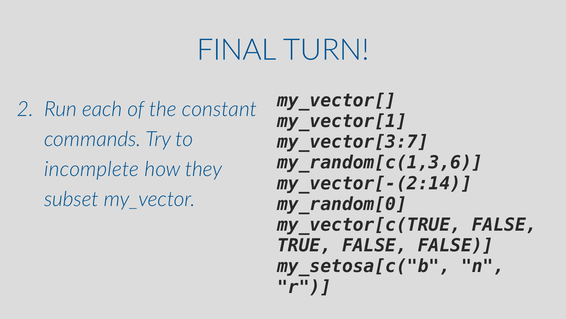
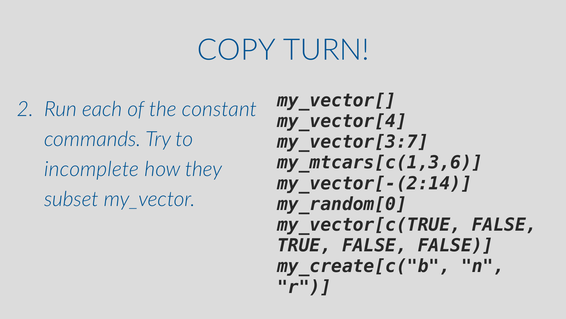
FINAL: FINAL -> COPY
my_vector[1: my_vector[1 -> my_vector[4
my_random[c(1,3,6: my_random[c(1,3,6 -> my_mtcars[c(1,3,6
my_setosa[c("b: my_setosa[c("b -> my_create[c("b
